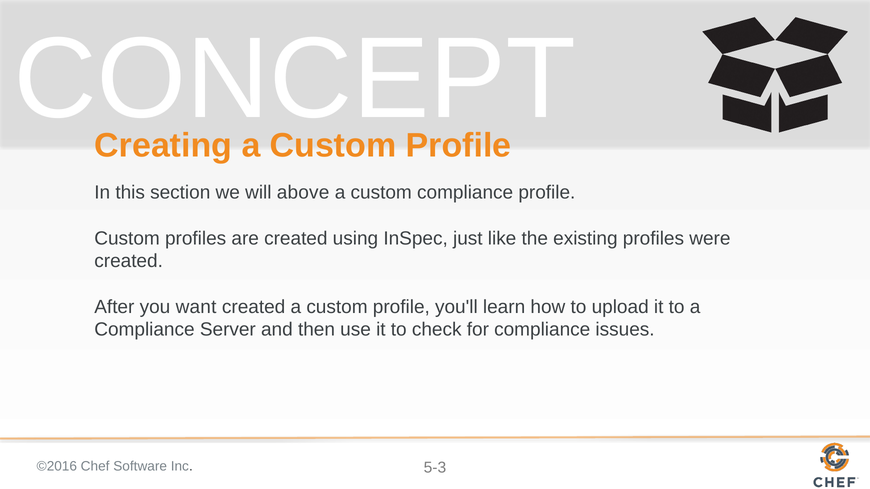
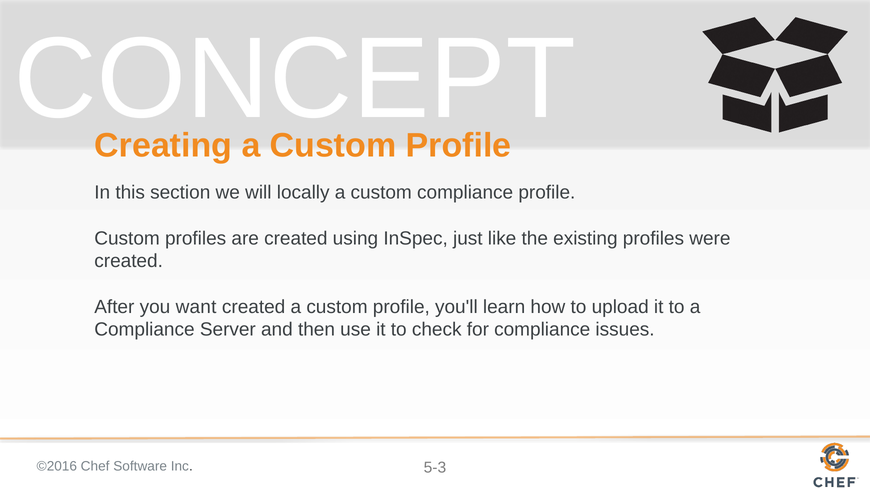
above: above -> locally
